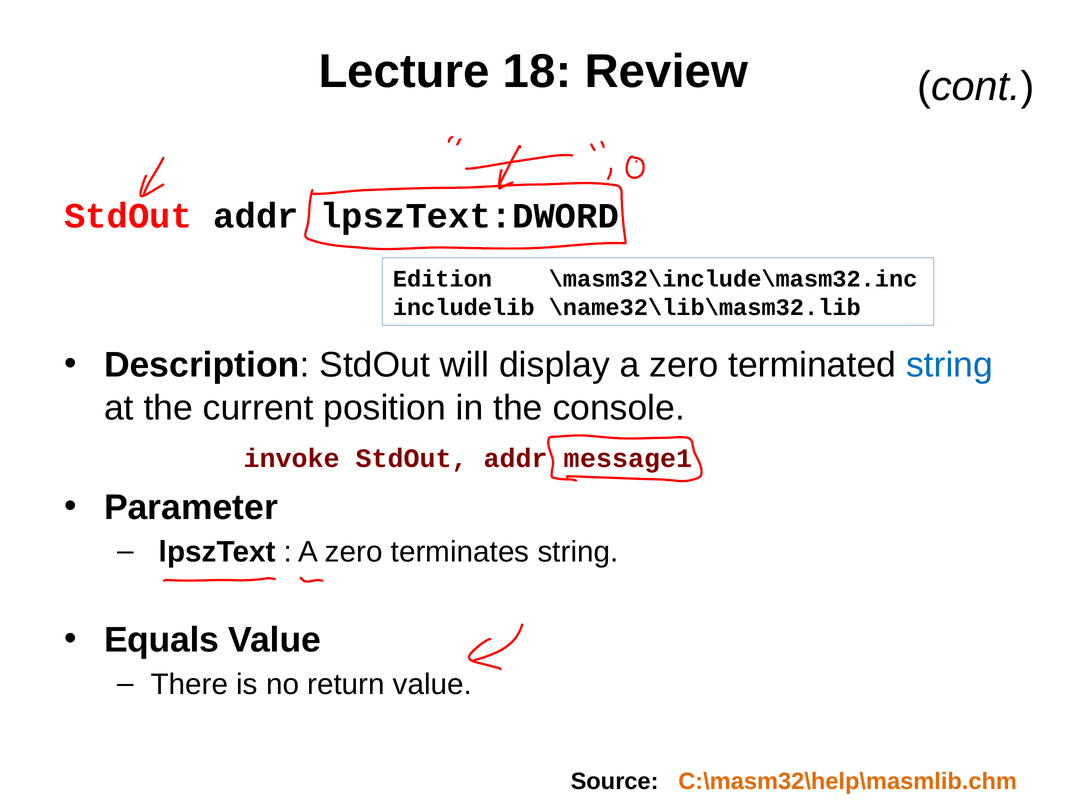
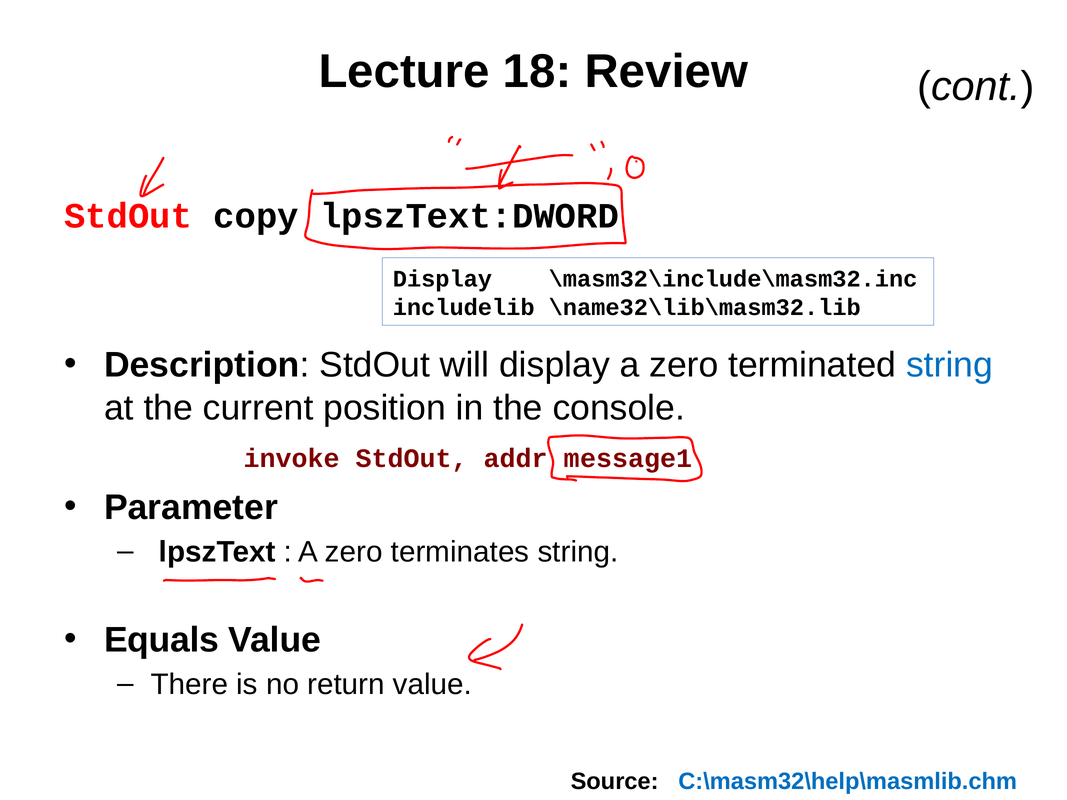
addr at (256, 216): addr -> copy
Edition at (442, 279): Edition -> Display
C:\masm32\help\masmlib.chm colour: orange -> blue
